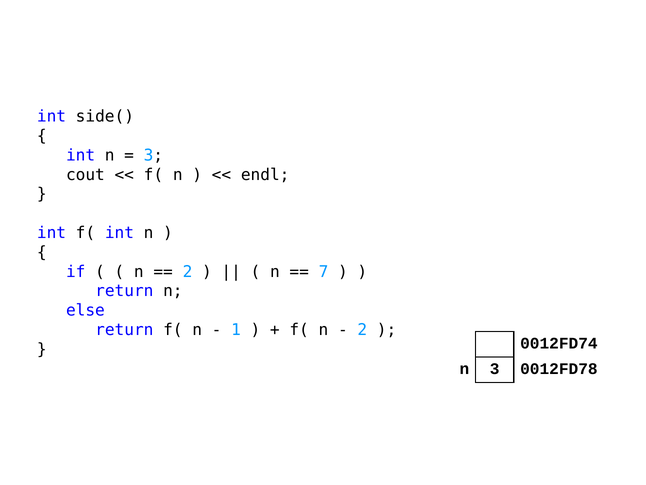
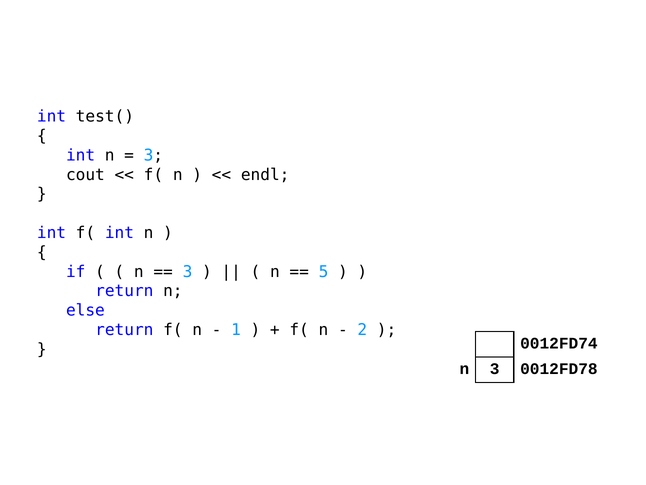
side(: side( -> test(
2 at (187, 271): 2 -> 3
7: 7 -> 5
